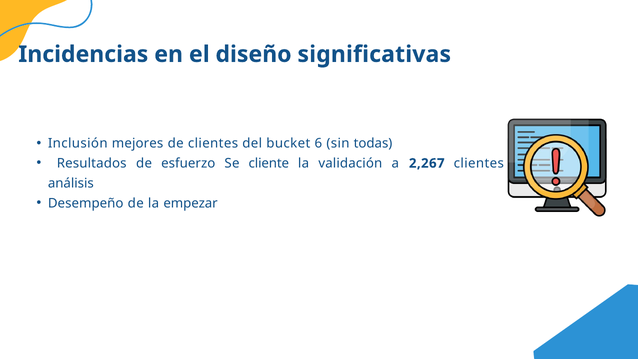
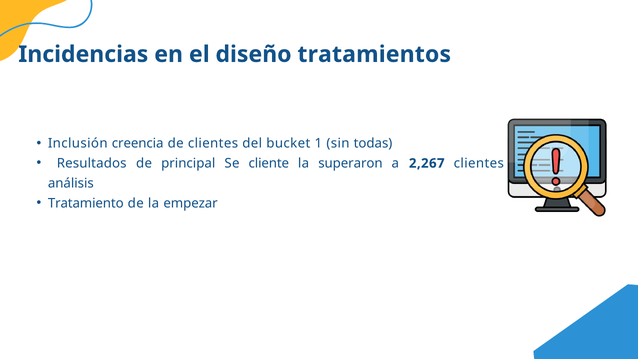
significativas: significativas -> tratamientos
mejores: mejores -> creencia
6: 6 -> 1
esfuerzo: esfuerzo -> principal
validación: validación -> superaron
Desempeño: Desempeño -> Tratamiento
